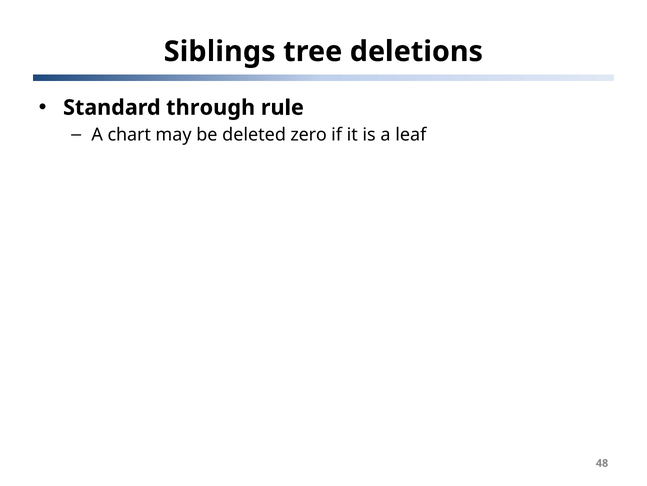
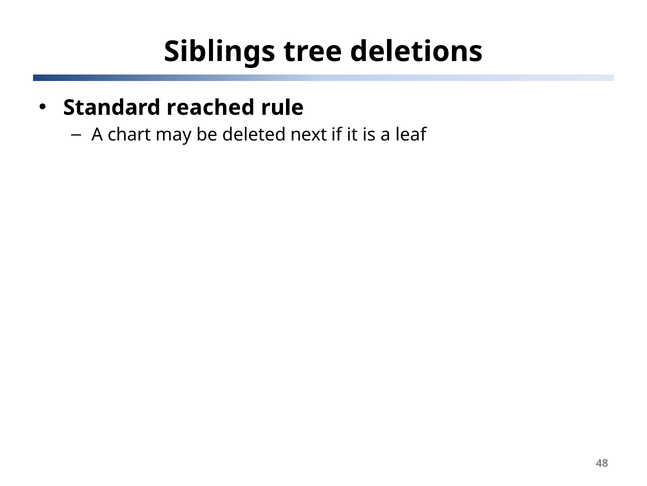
through: through -> reached
zero: zero -> next
